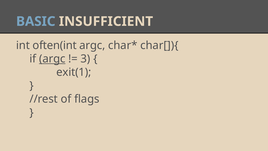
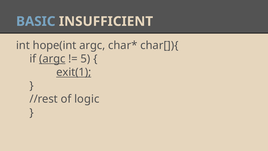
often(int: often(int -> hope(int
3: 3 -> 5
exit(1 underline: none -> present
flags: flags -> logic
